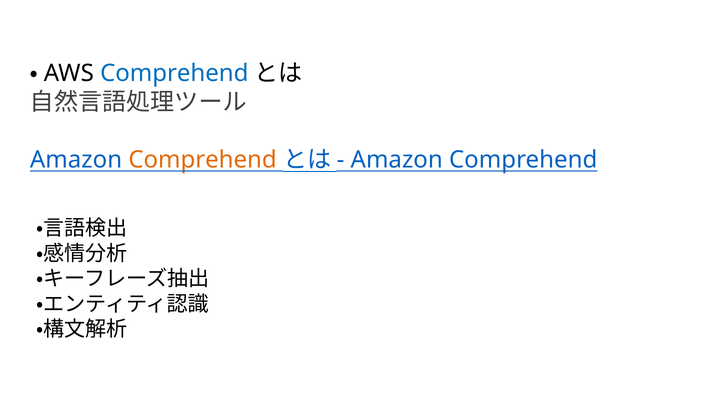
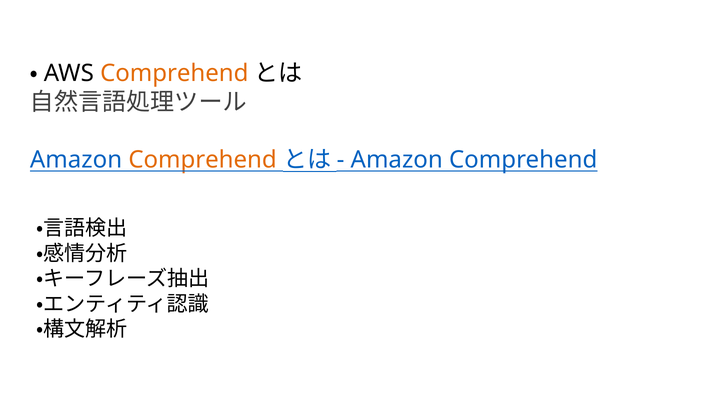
Comprehend at (174, 73) colour: blue -> orange
